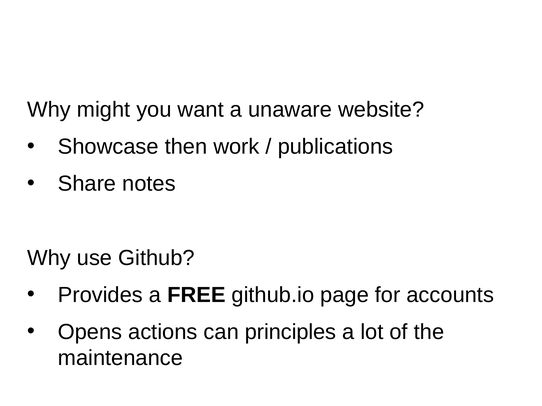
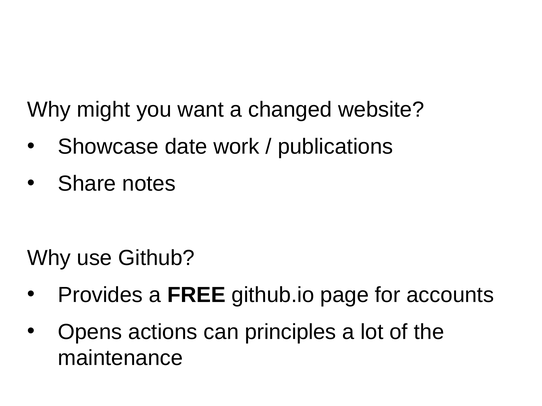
unaware: unaware -> changed
then: then -> date
